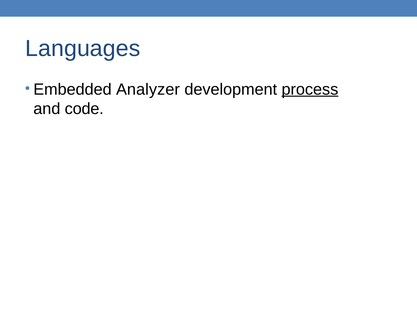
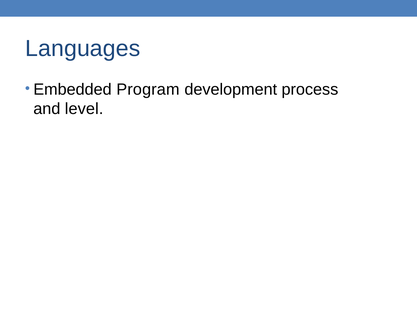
Analyzer: Analyzer -> Program
process underline: present -> none
code: code -> level
